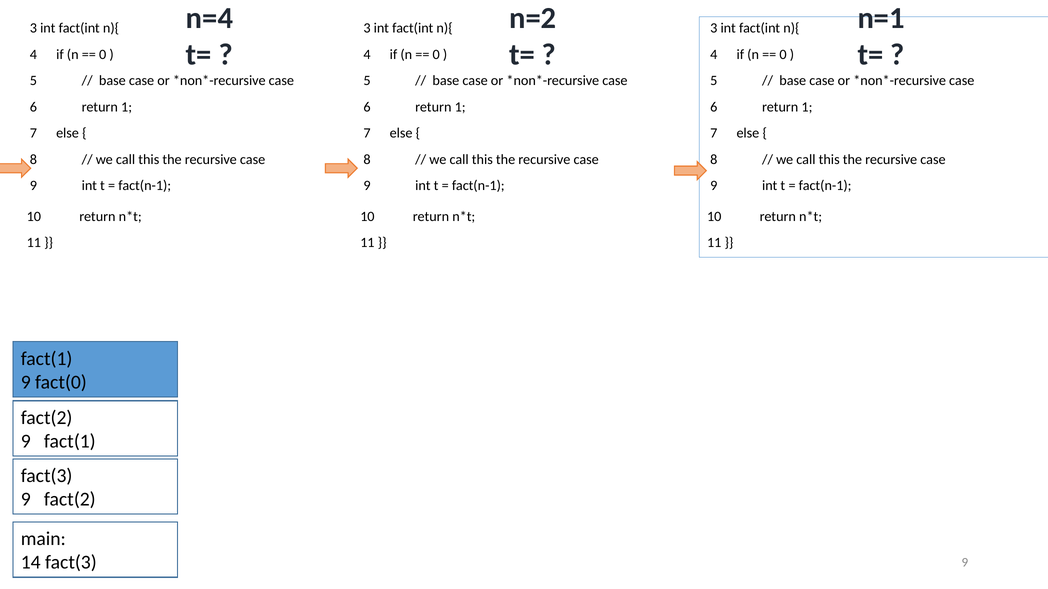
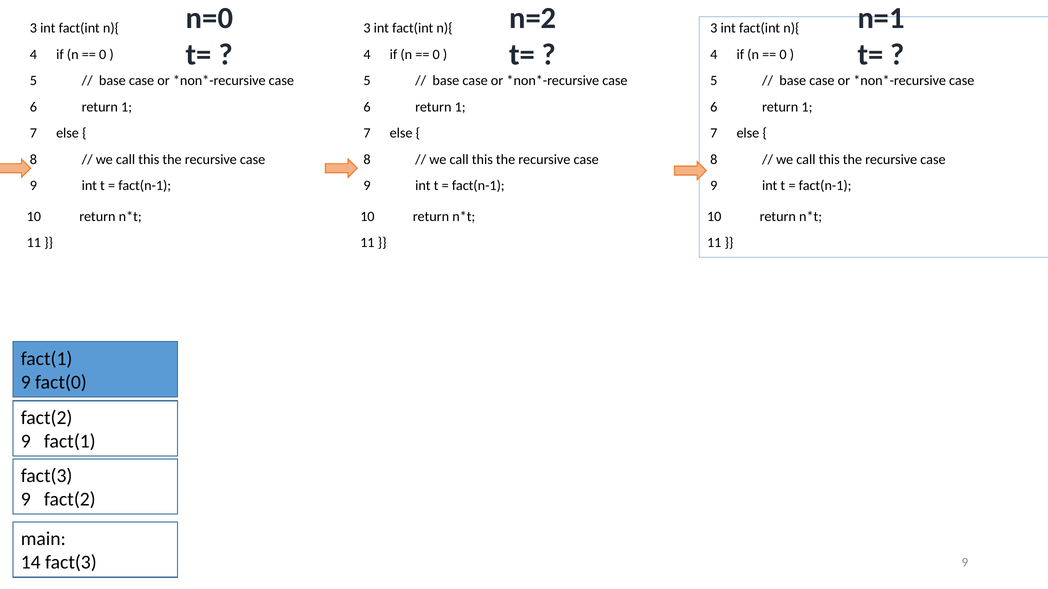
n=4: n=4 -> n=0
